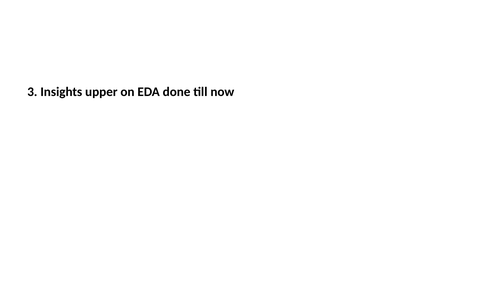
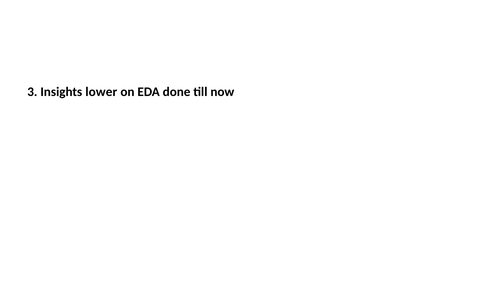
upper: upper -> lower
